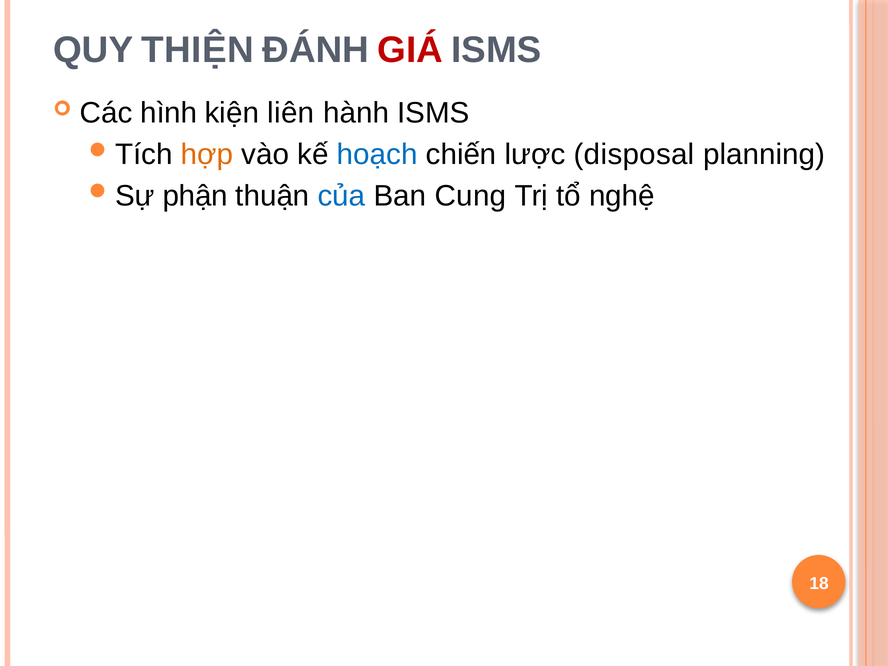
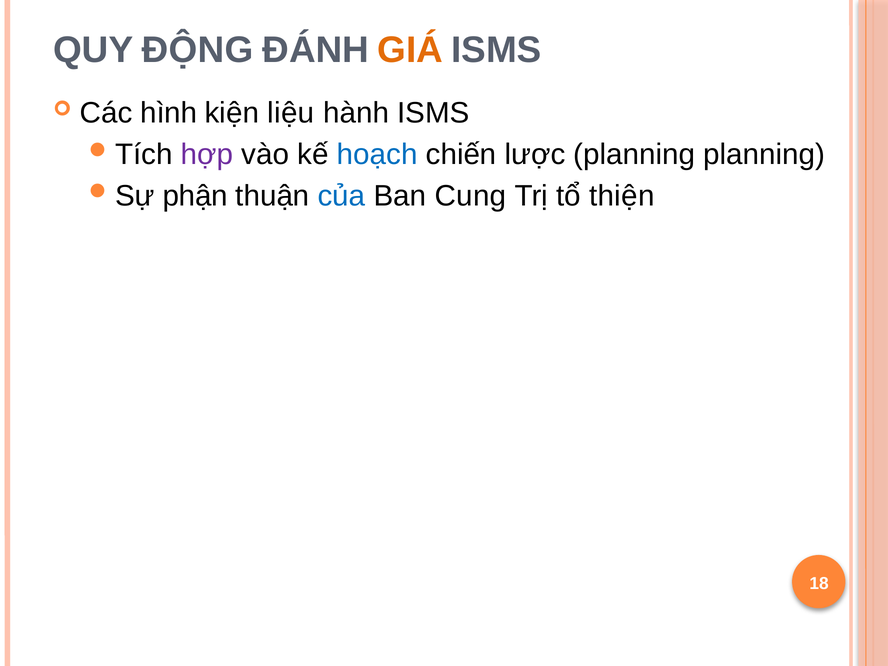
THIỆN: THIỆN -> ĐỘNG
GIÁ colour: red -> orange
liên: liên -> liệu
hợp colour: orange -> purple
lược disposal: disposal -> planning
nghệ: nghệ -> thiện
